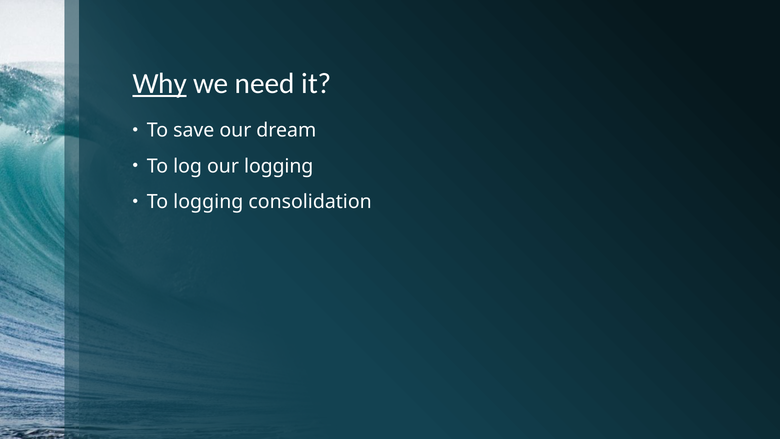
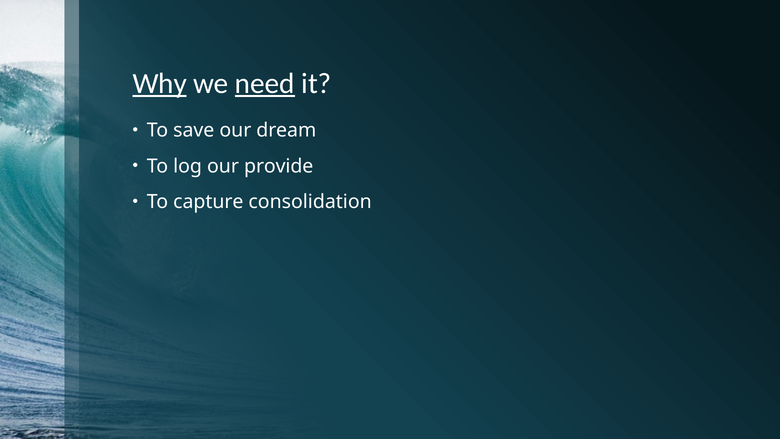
need underline: none -> present
our logging: logging -> provide
To logging: logging -> capture
